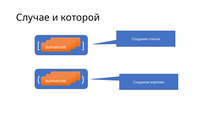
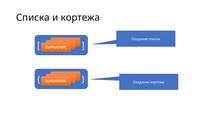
Случае at (33, 18): Случае -> Списка
и которой: которой -> кортежа
